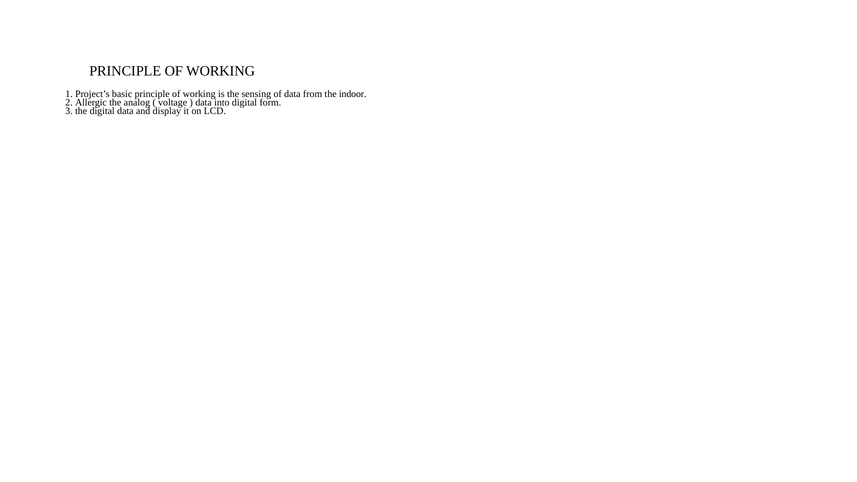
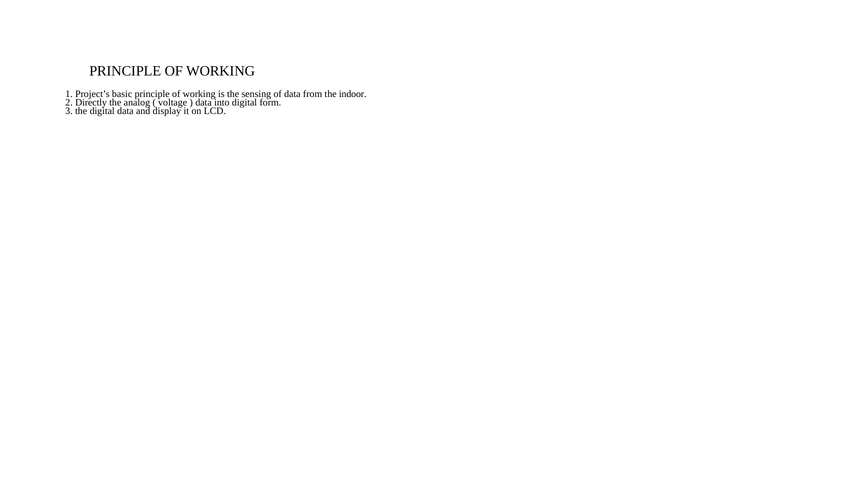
Allergic: Allergic -> Directly
